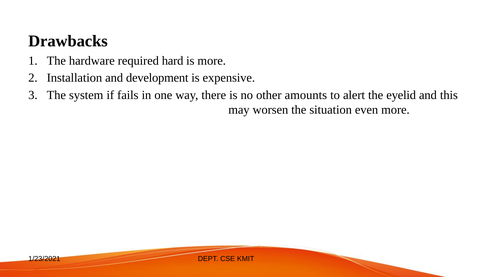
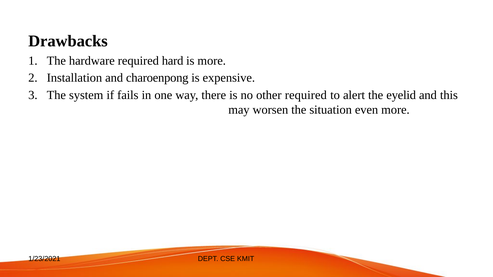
development: development -> charoenpong
other amounts: amounts -> required
